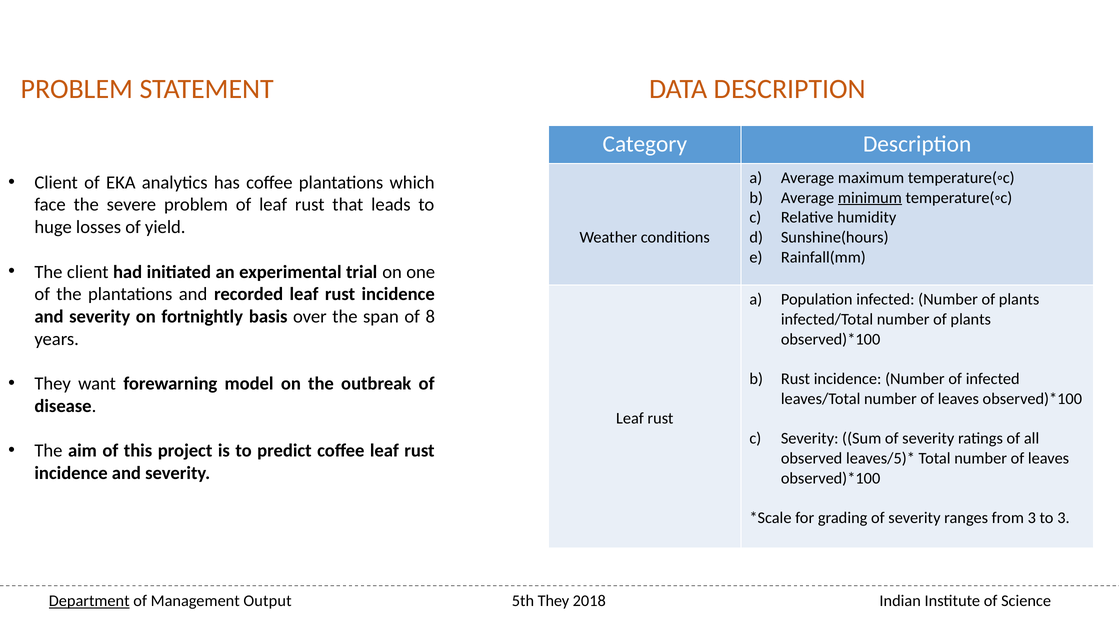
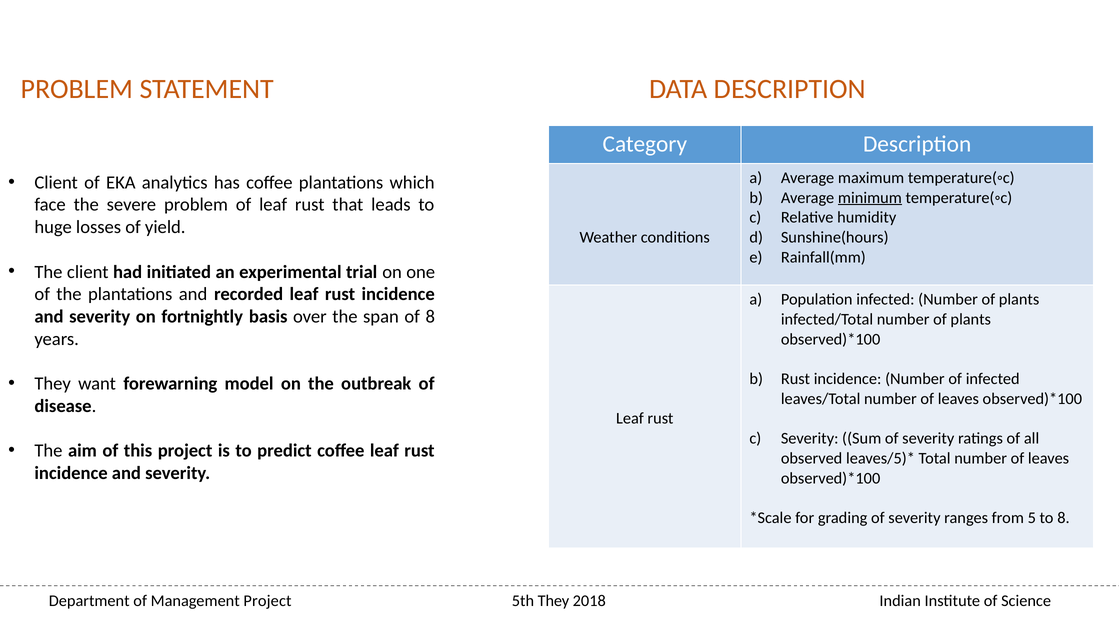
from 3: 3 -> 5
to 3: 3 -> 8
Department underline: present -> none
Management Output: Output -> Project
